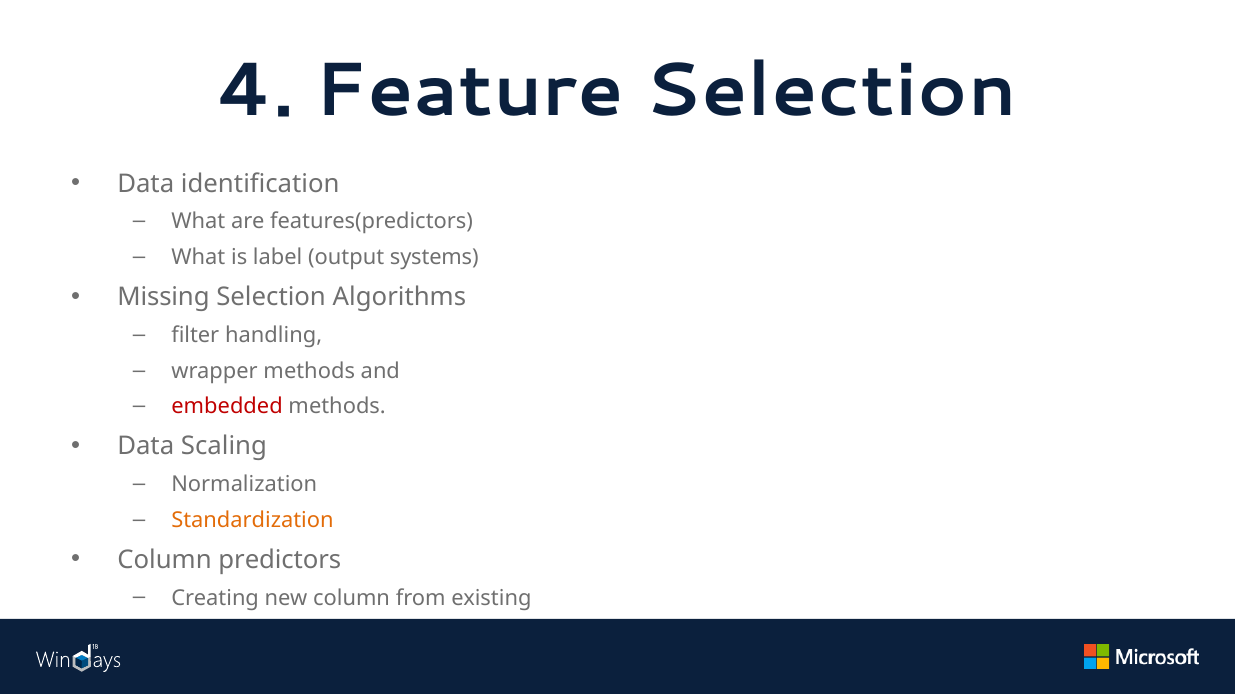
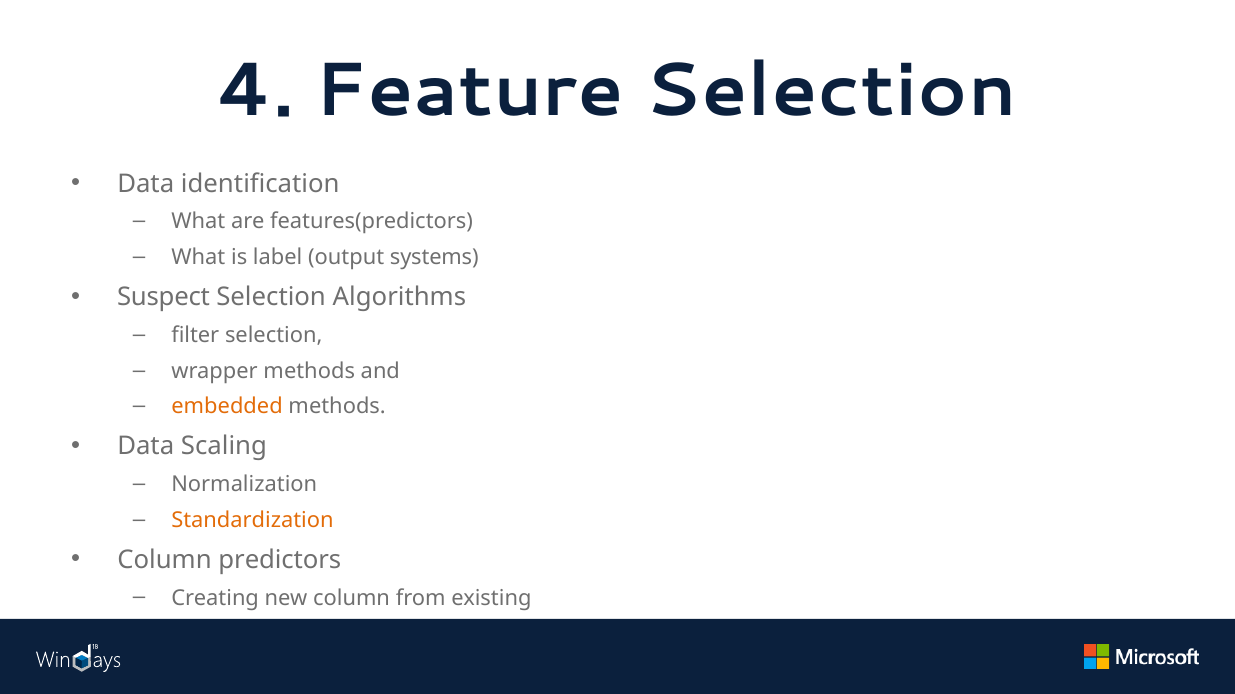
Missing: Missing -> Suspect
filter handling: handling -> selection
embedded colour: red -> orange
